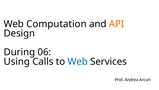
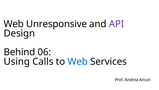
Computation: Computation -> Unresponsive
API colour: orange -> purple
During: During -> Behind
